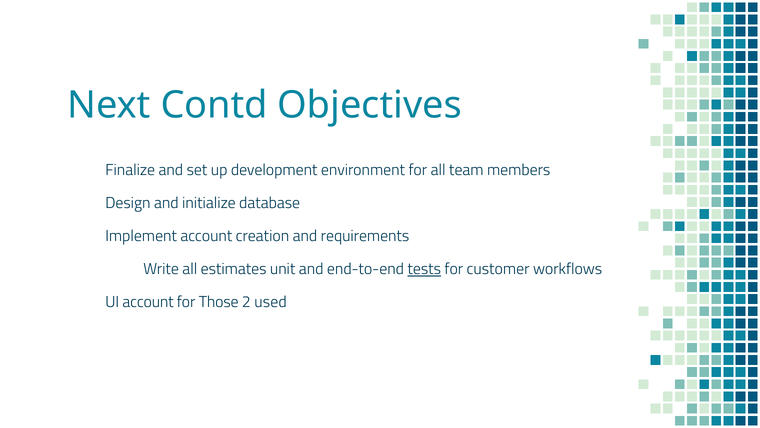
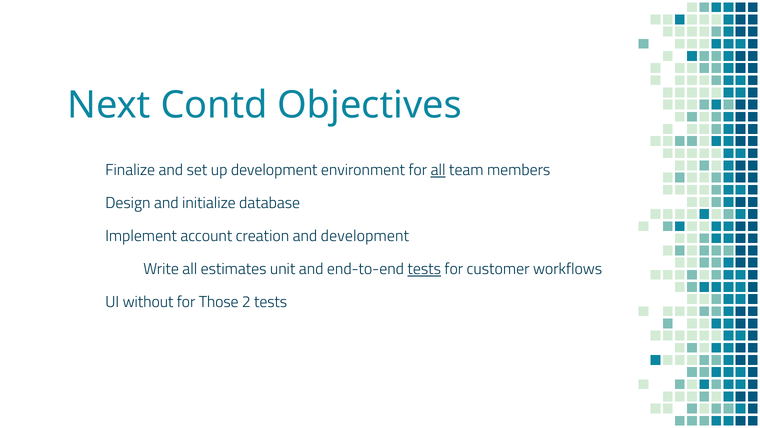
all at (438, 170) underline: none -> present
and requirements: requirements -> development
UI account: account -> without
2 used: used -> tests
